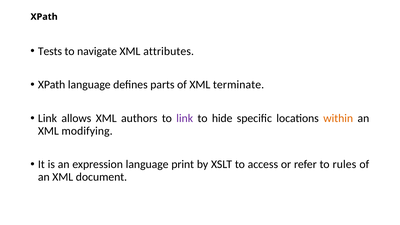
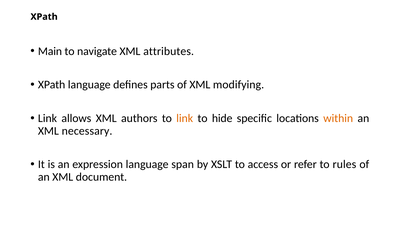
Tests: Tests -> Main
terminate: terminate -> modifying
link at (185, 118) colour: purple -> orange
modifying: modifying -> necessary
print: print -> span
